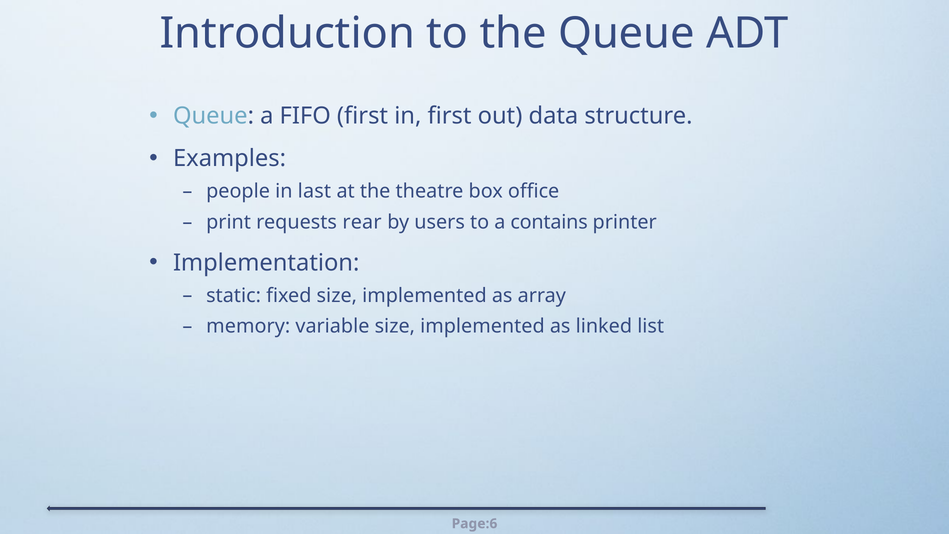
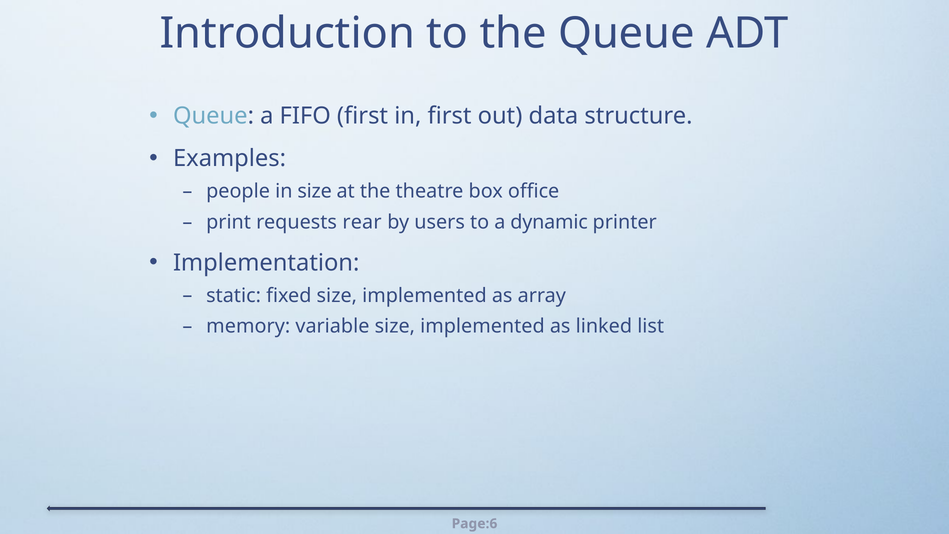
in last: last -> size
contains: contains -> dynamic
